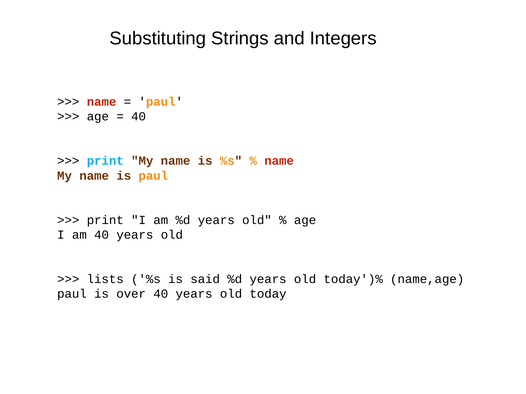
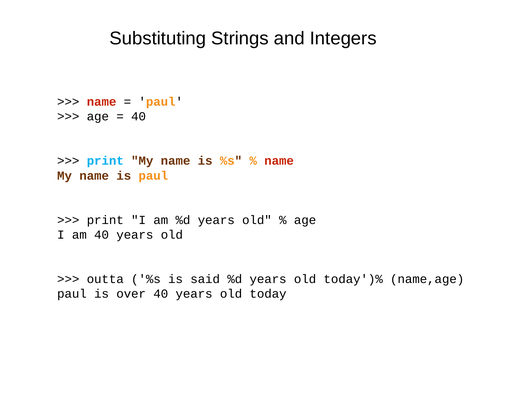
lists: lists -> outta
